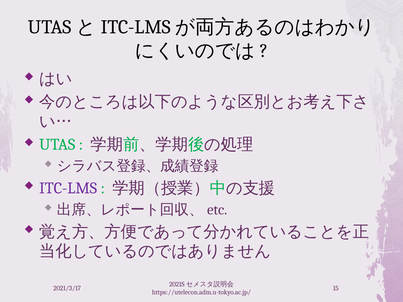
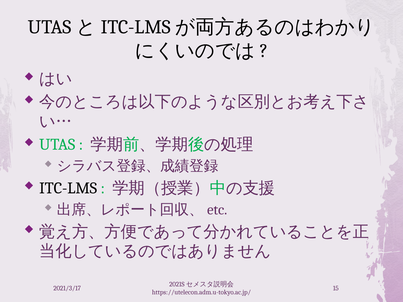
ITC-LMS colour: purple -> black
